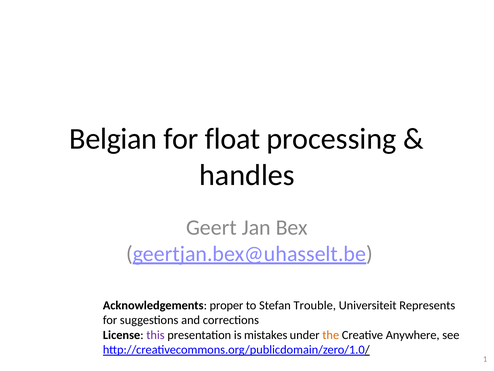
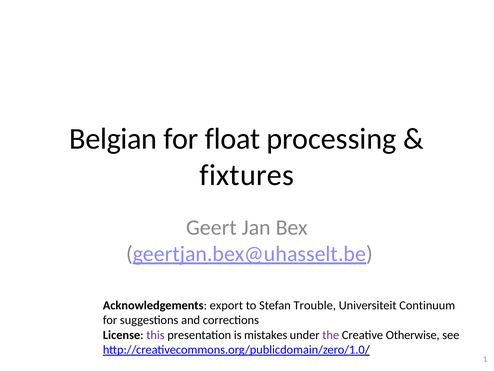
handles: handles -> fixtures
proper: proper -> export
Represents: Represents -> Continuum
the colour: orange -> purple
Anywhere: Anywhere -> Otherwise
